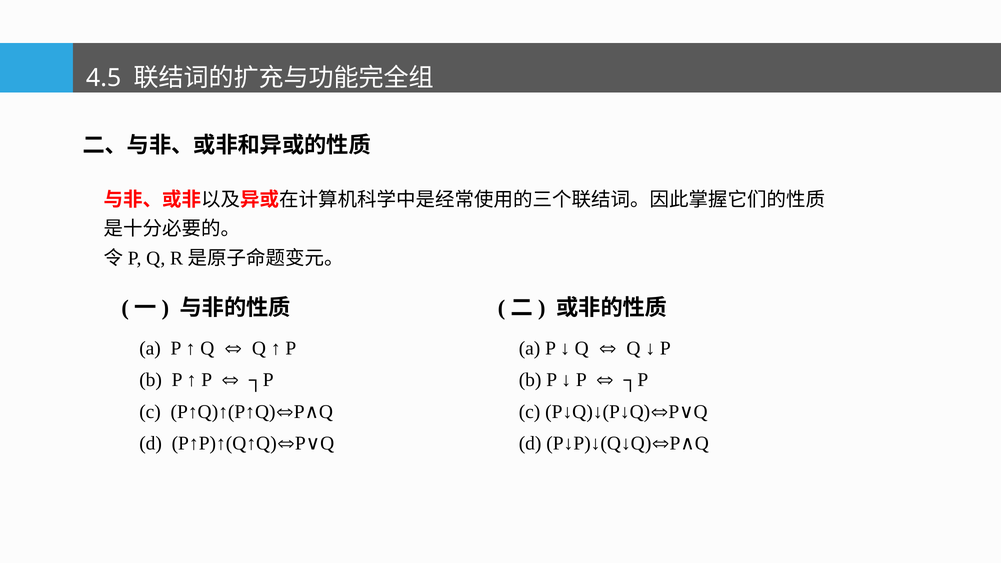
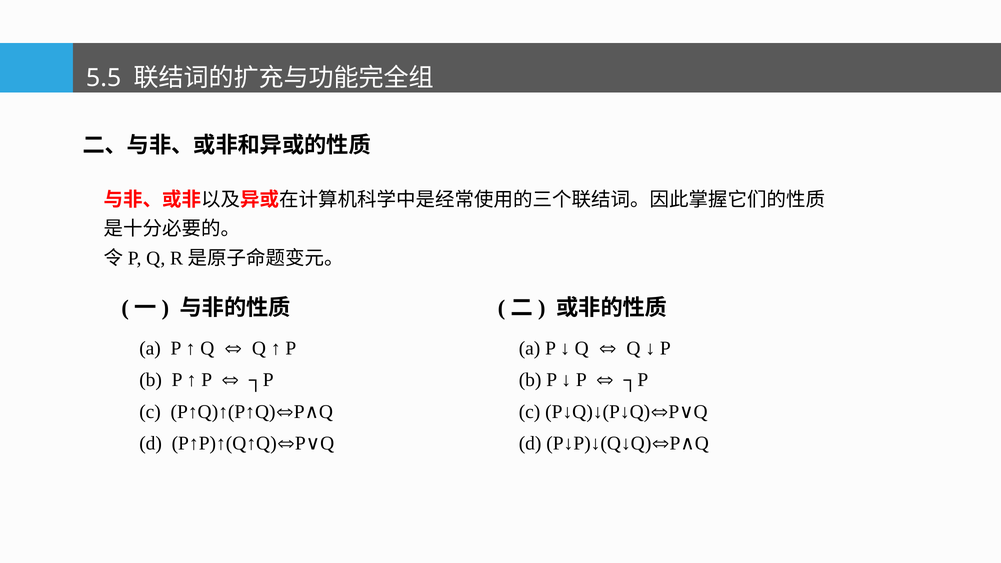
4.5: 4.5 -> 5.5
